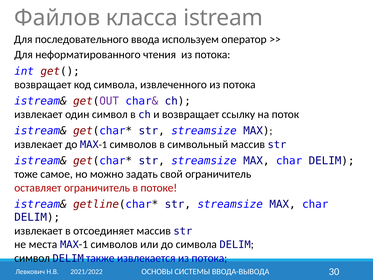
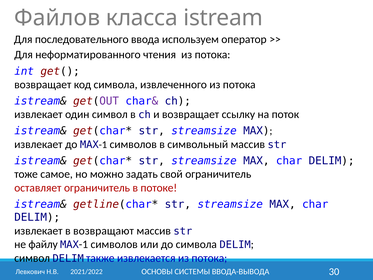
отсоединяет: отсоединяет -> возвращают
места: места -> файлу
